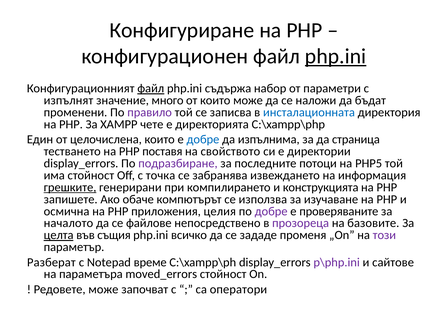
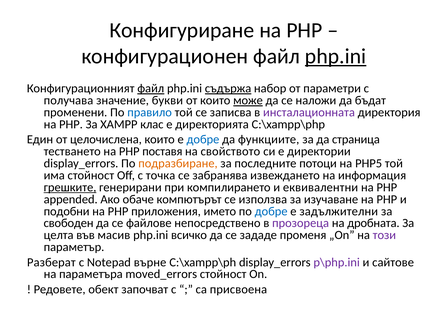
съдържа underline: none -> present
изпълнят: изпълнят -> получава
много: много -> букви
може at (248, 100) underline: none -> present
правило colour: purple -> blue
инсталационната colour: blue -> purple
чете: чете -> клас
изпълнима: изпълнима -> функциите
подразбиране colour: purple -> orange
конструкцията: конструкцията -> еквивалентни
запишете: запишете -> appended
осмична: осмична -> подобни
целия: целия -> името
добре at (271, 211) colour: purple -> blue
проверяваните: проверяваните -> задължителни
началото: началото -> свободен
базовите: базовите -> дробната
целта underline: present -> none
същия: същия -> масив
време: време -> върне
Редовете може: може -> обект
оператори: оператори -> присвоена
